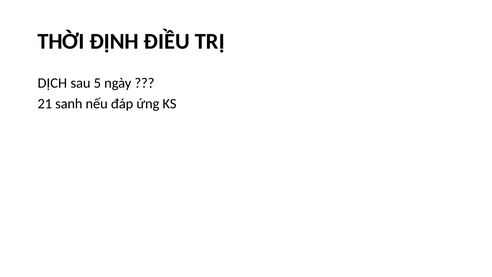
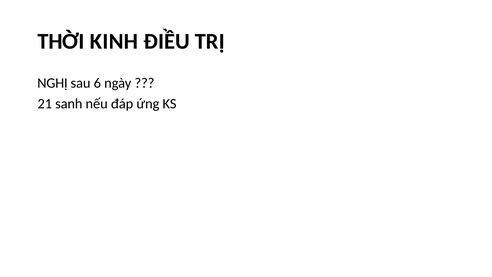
ĐỊNH: ĐỊNH -> KINH
DỊCH: DỊCH -> NGHỊ
5: 5 -> 6
